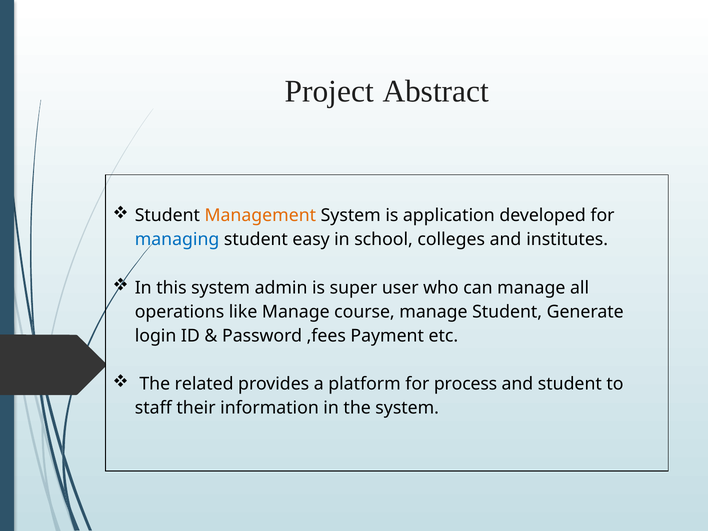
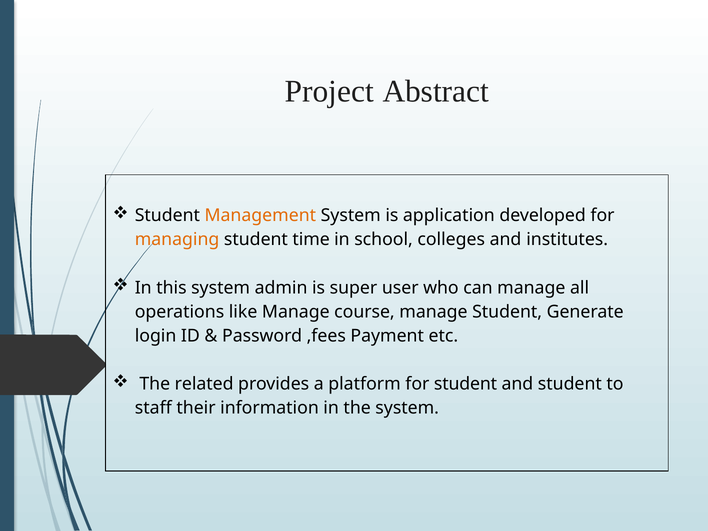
managing colour: blue -> orange
easy: easy -> time
for process: process -> student
